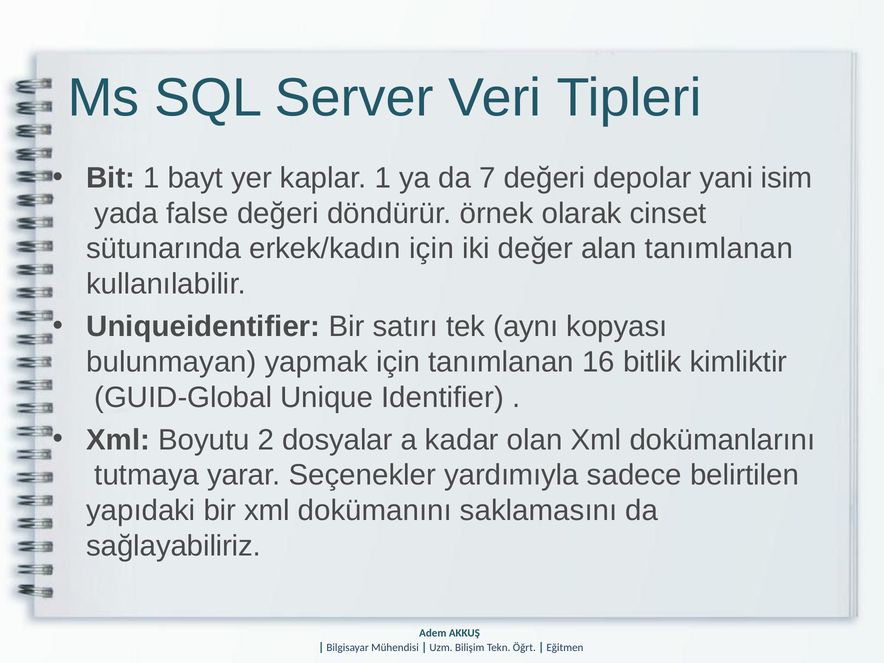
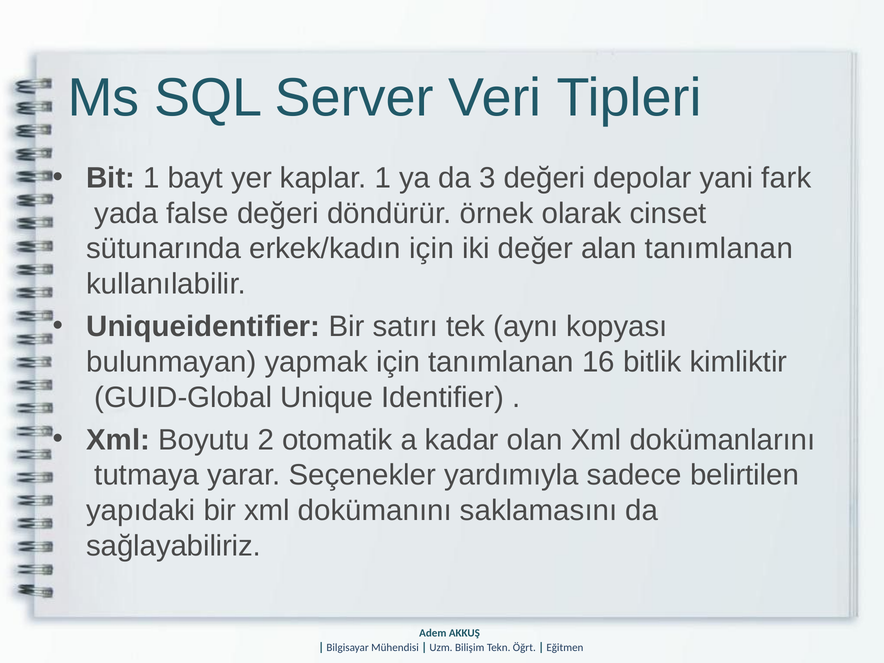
7: 7 -> 3
isim: isim -> fark
dosyalar: dosyalar -> otomatik
